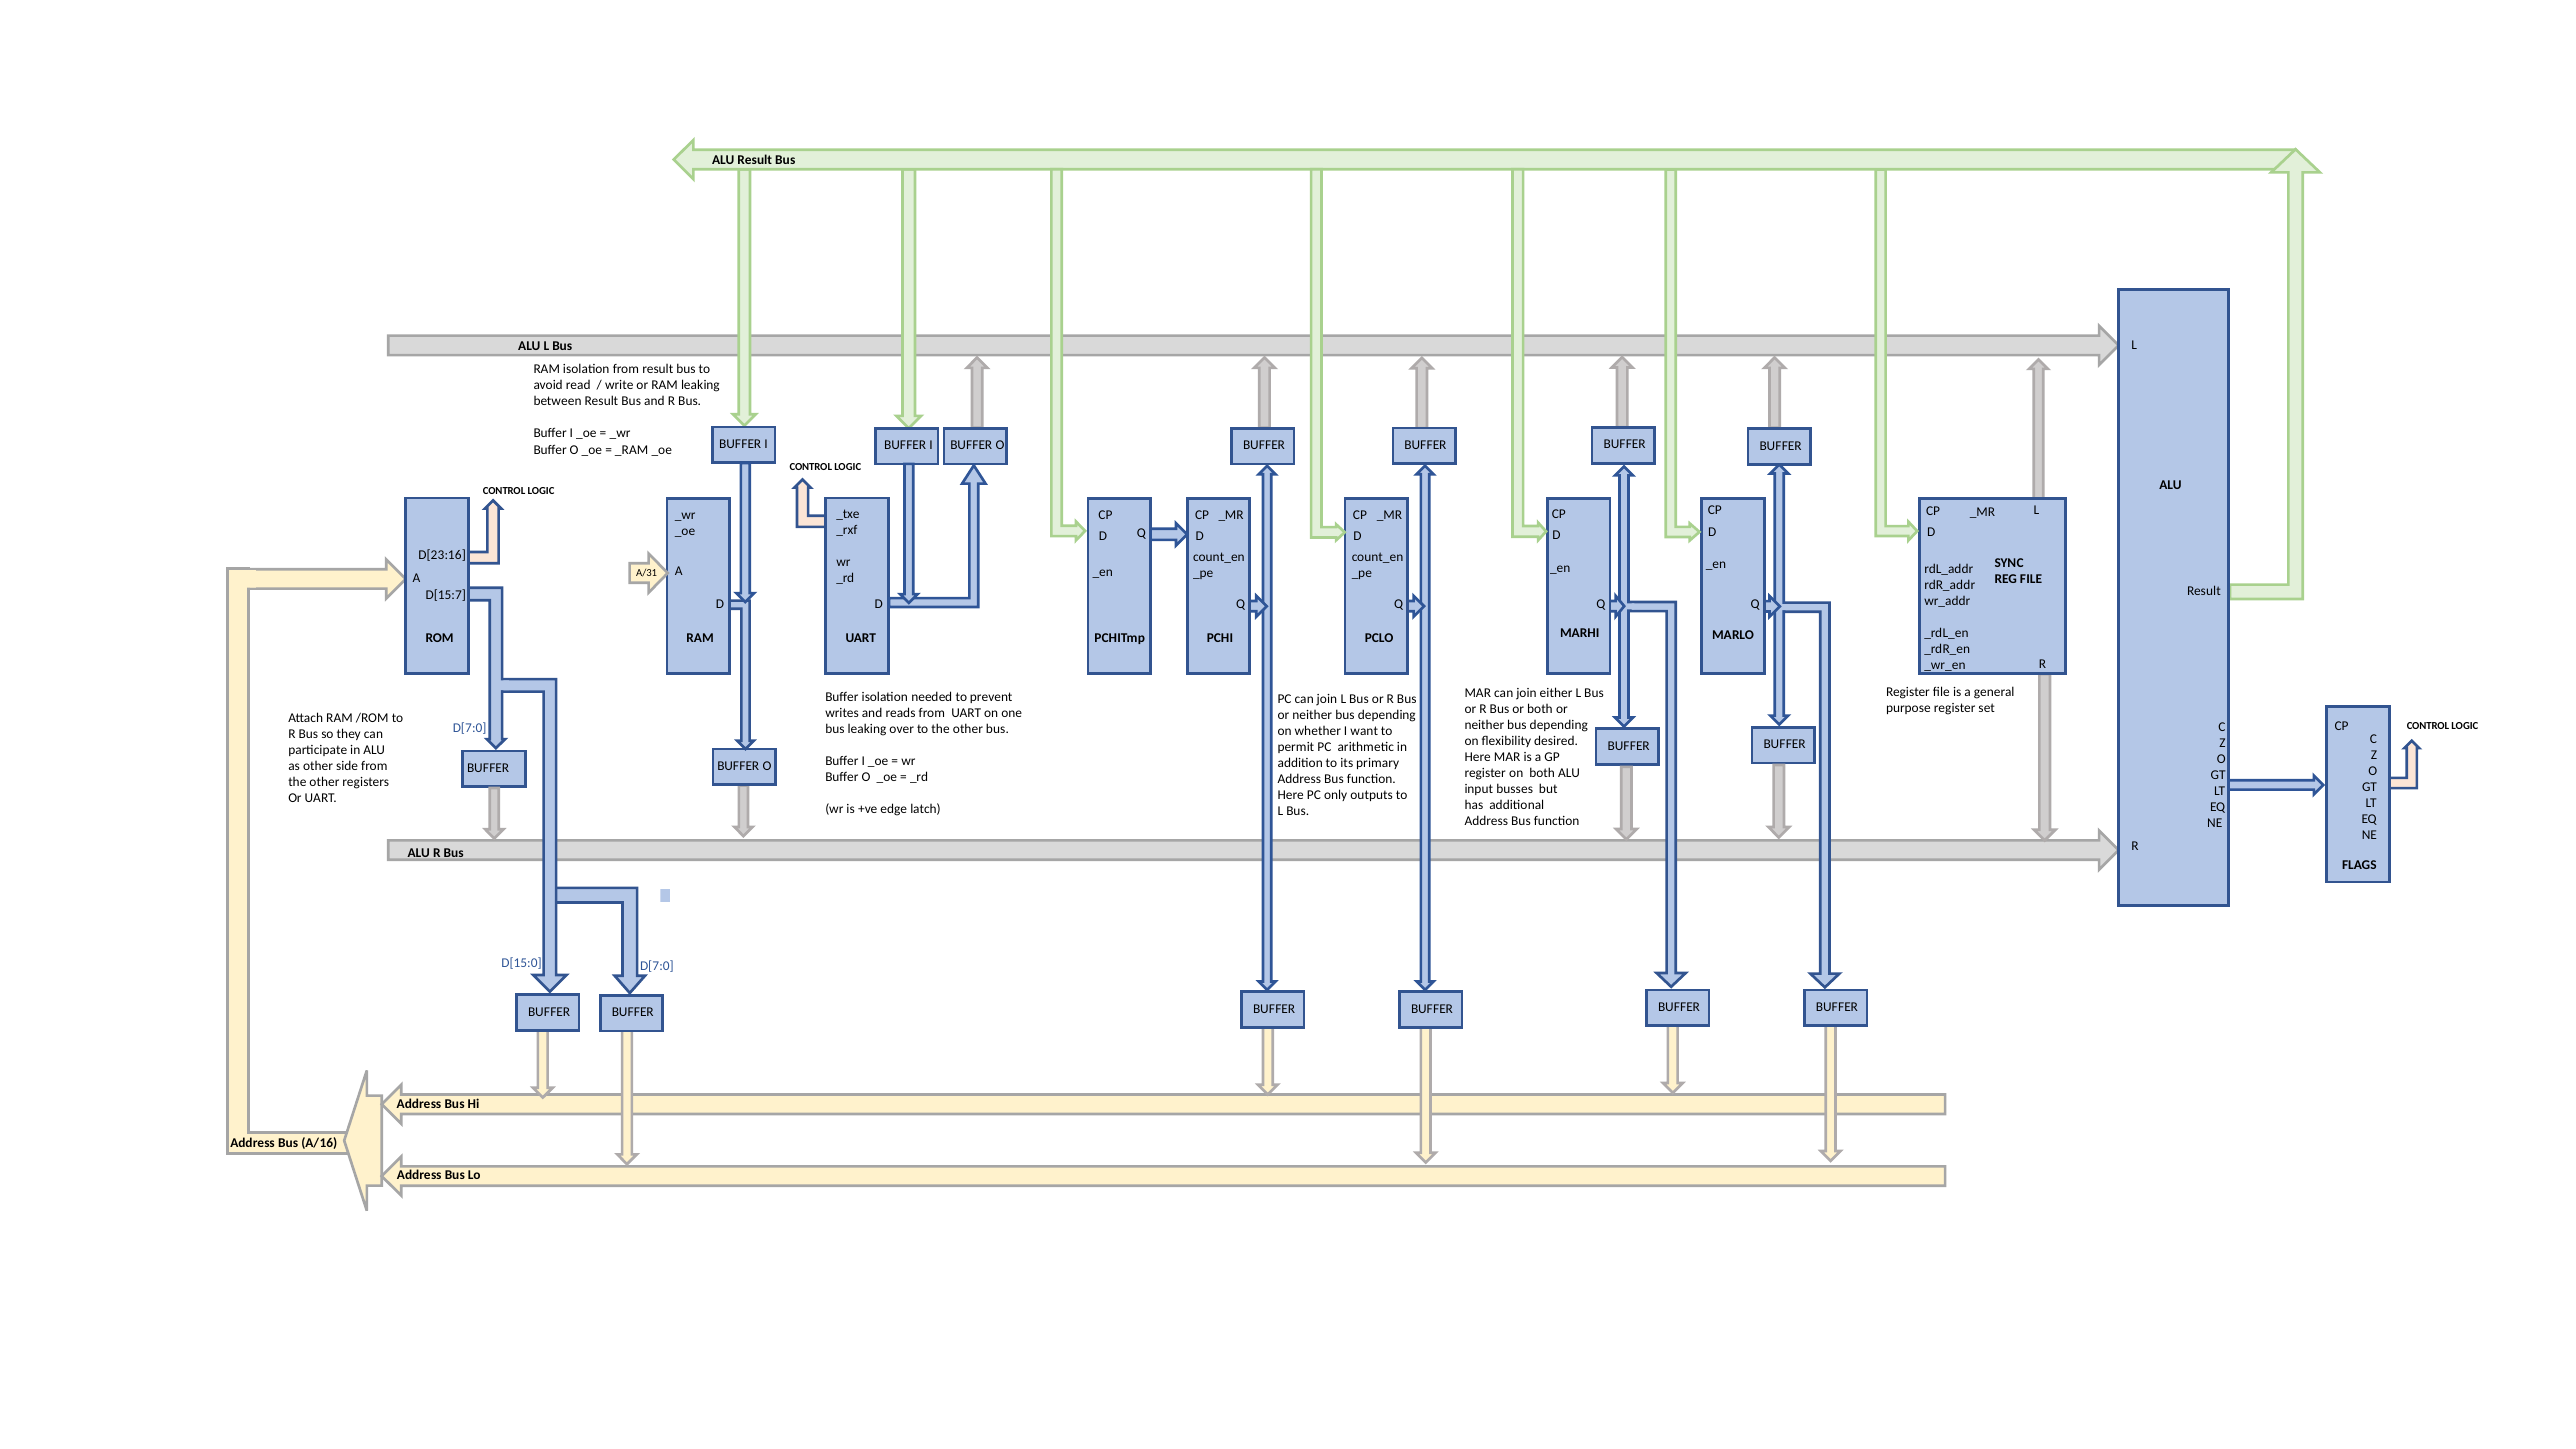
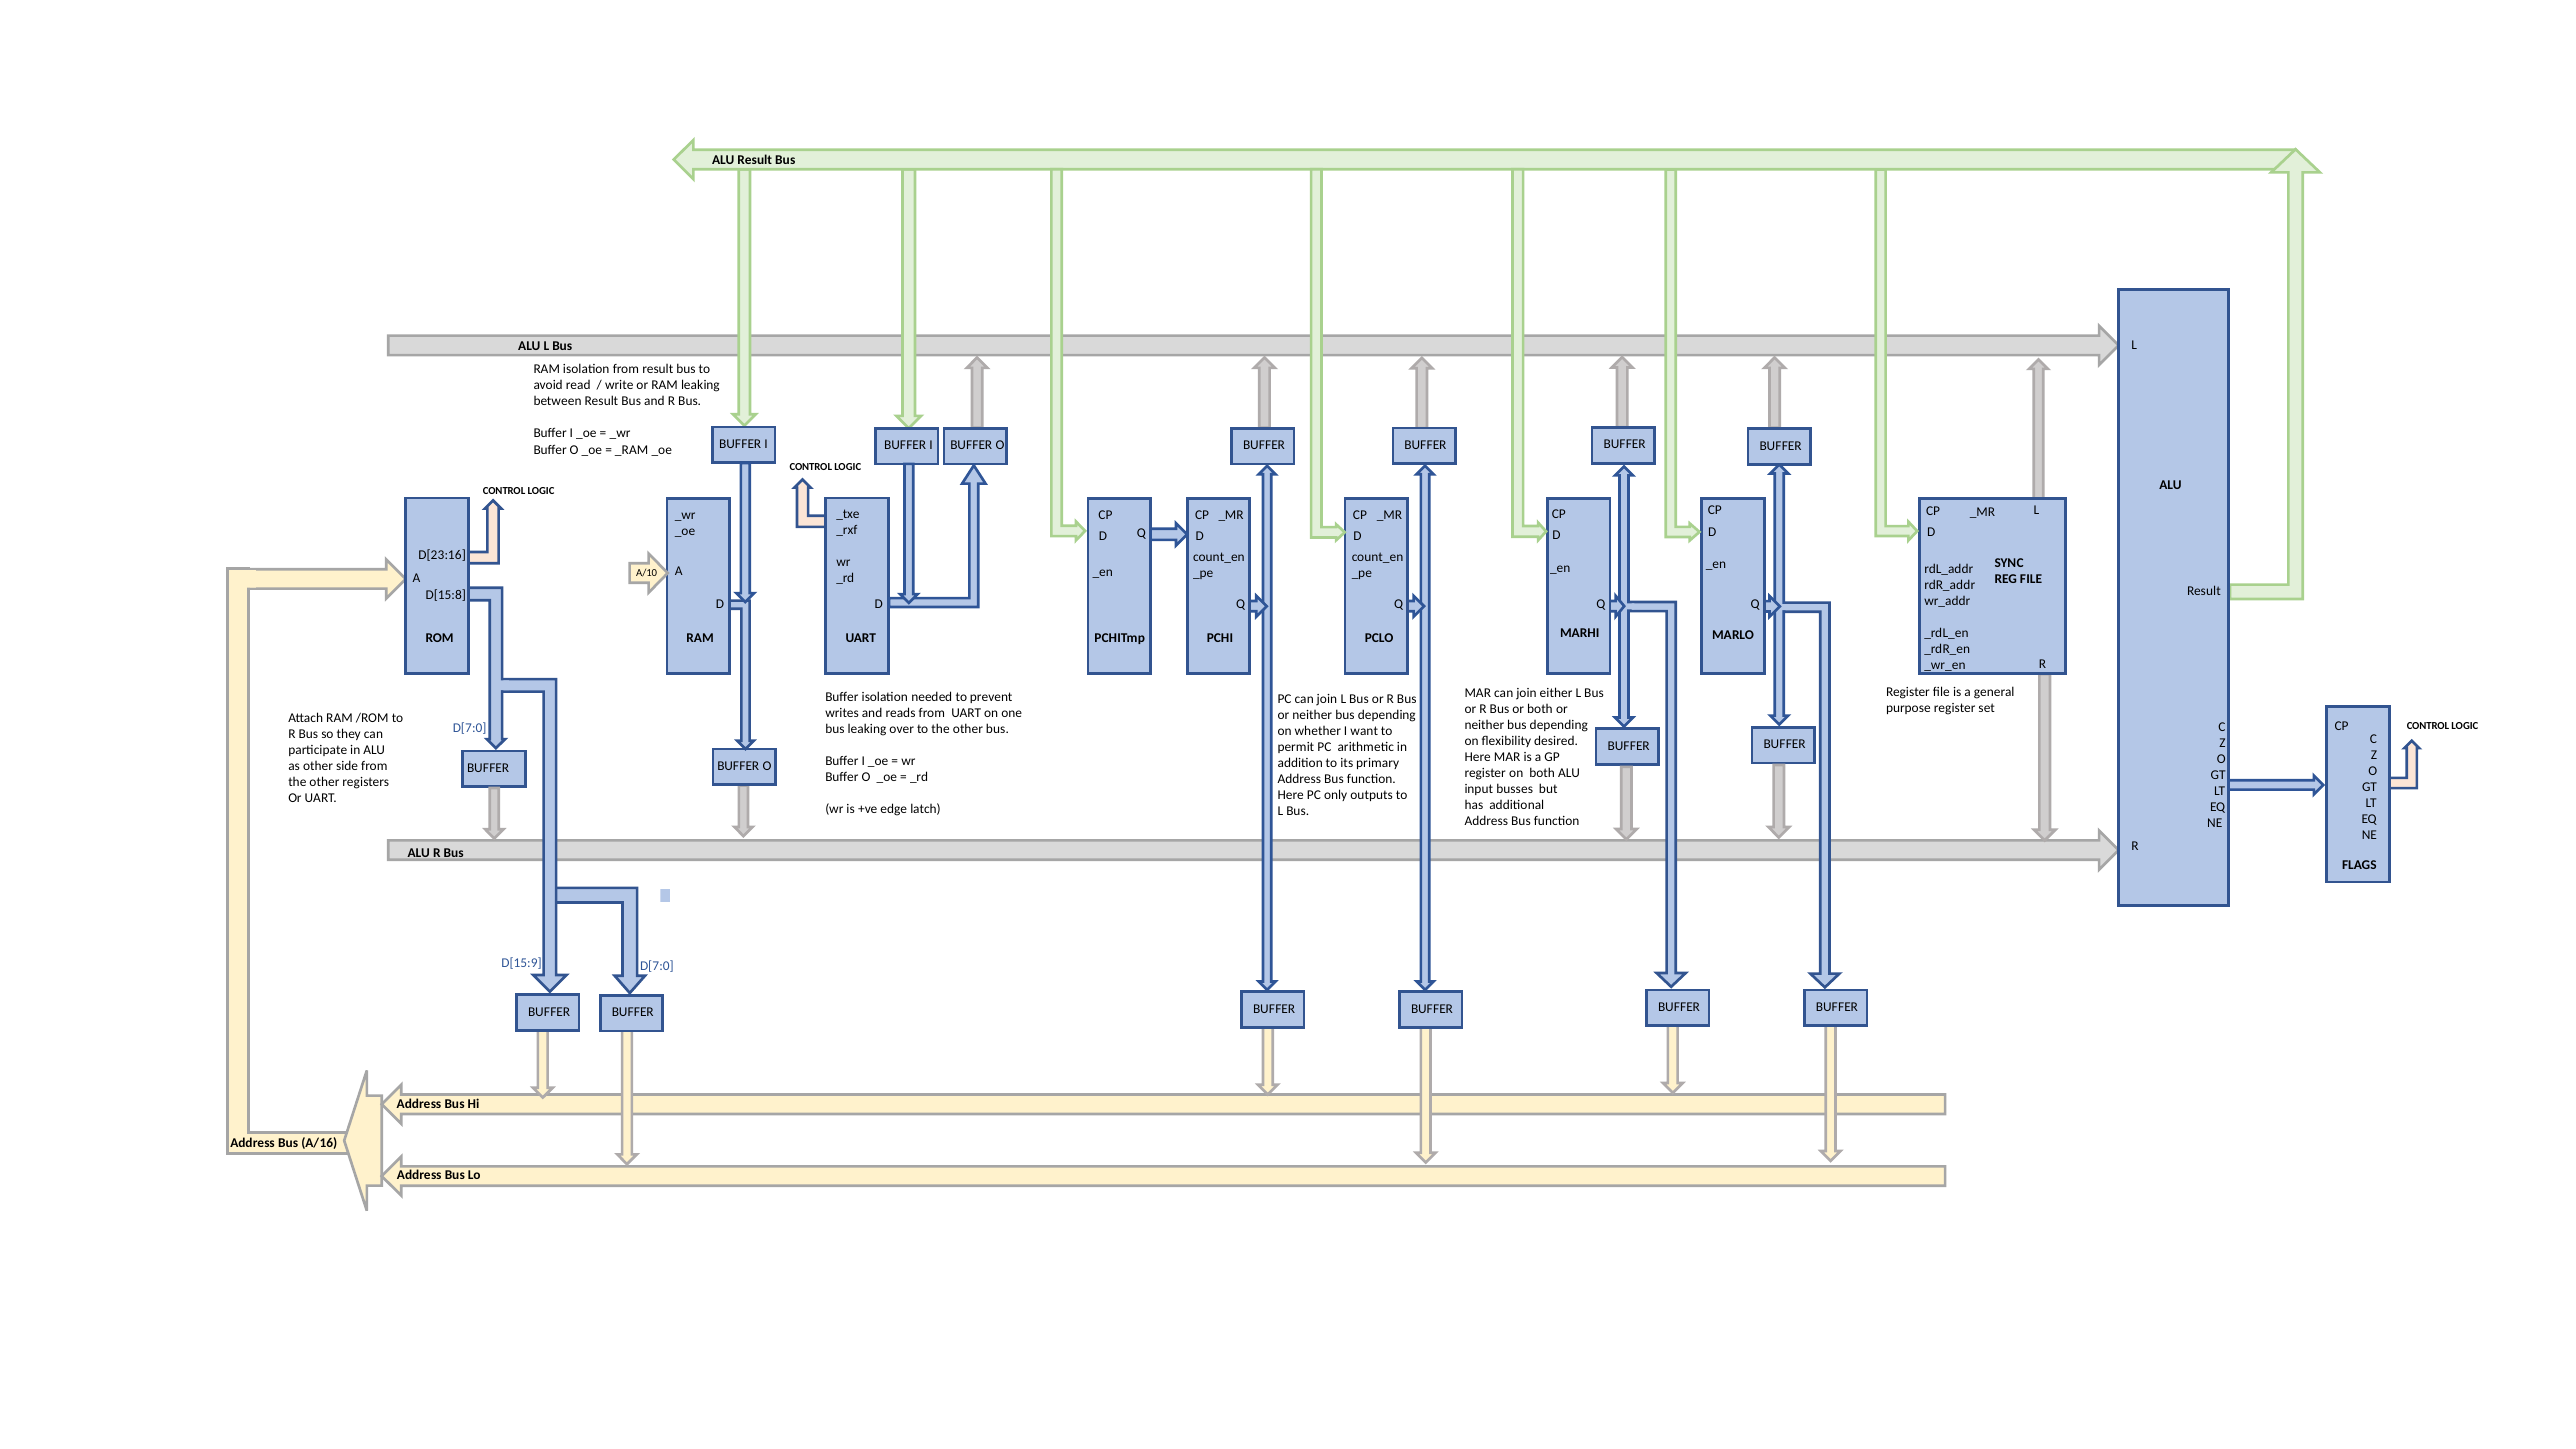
A/31: A/31 -> A/10
D[15:7: D[15:7 -> D[15:8
D[15:0: D[15:0 -> D[15:9
